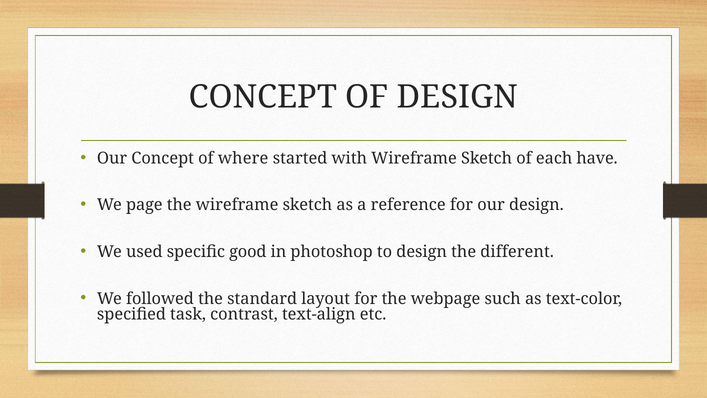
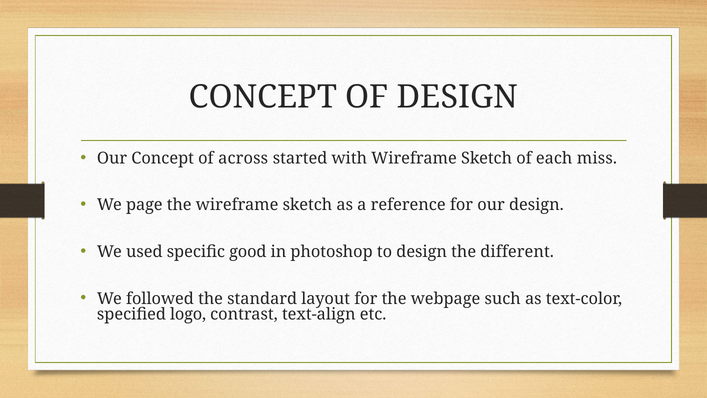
where: where -> across
have: have -> miss
task: task -> logo
